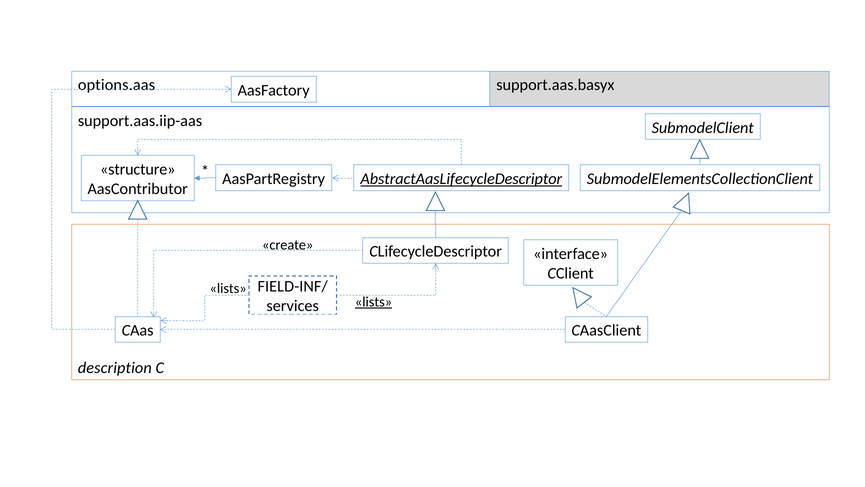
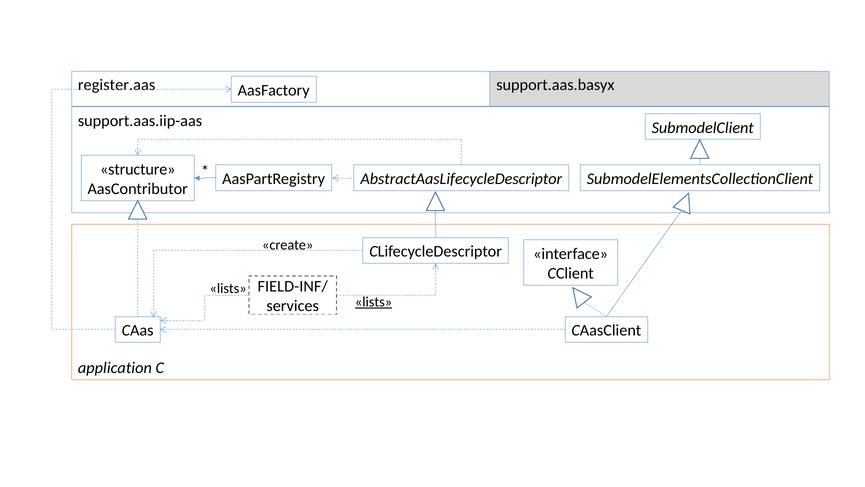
options.aas: options.aas -> register.aas
AbstractAasLifecycleDescriptor underline: present -> none
description: description -> application
